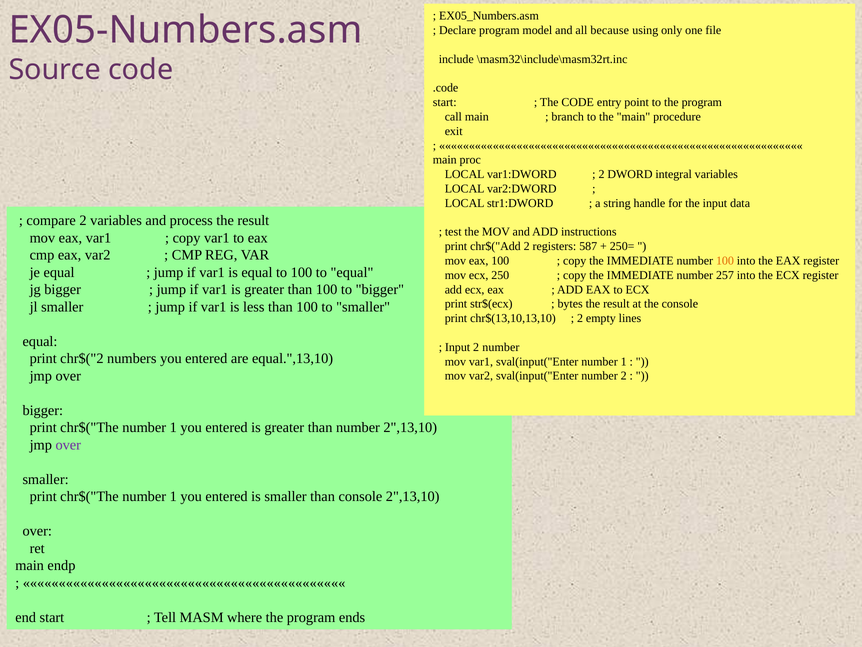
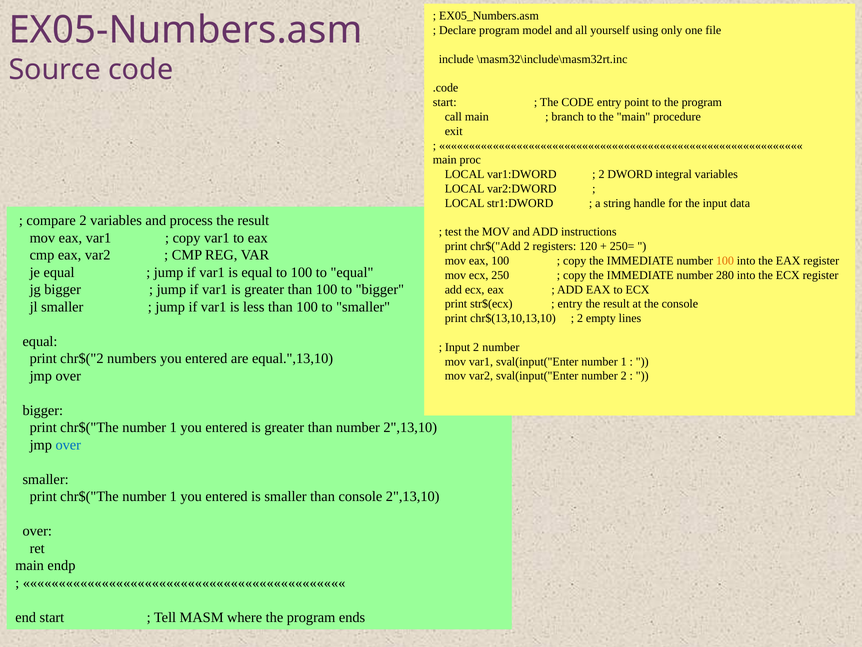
because: because -> yourself
587: 587 -> 120
257: 257 -> 280
bytes at (570, 304): bytes -> entry
over at (68, 445) colour: purple -> blue
